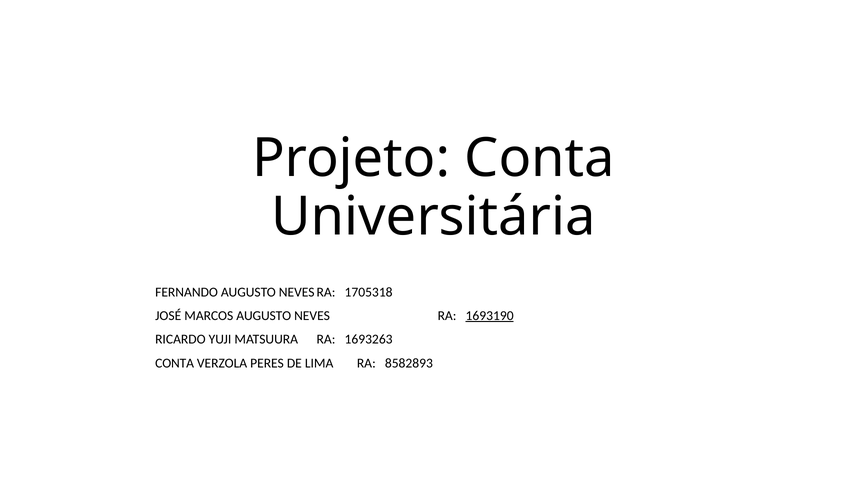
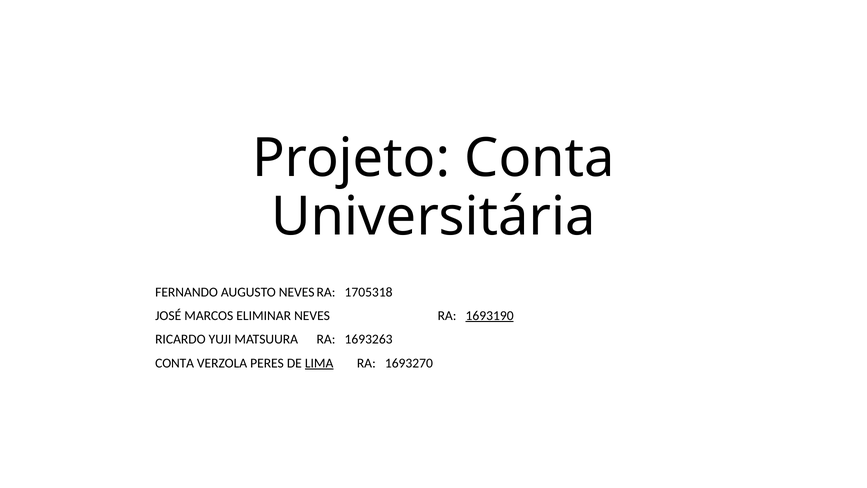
MARCOS AUGUSTO: AUGUSTO -> ELIMINAR
LIMA underline: none -> present
8582893: 8582893 -> 1693270
